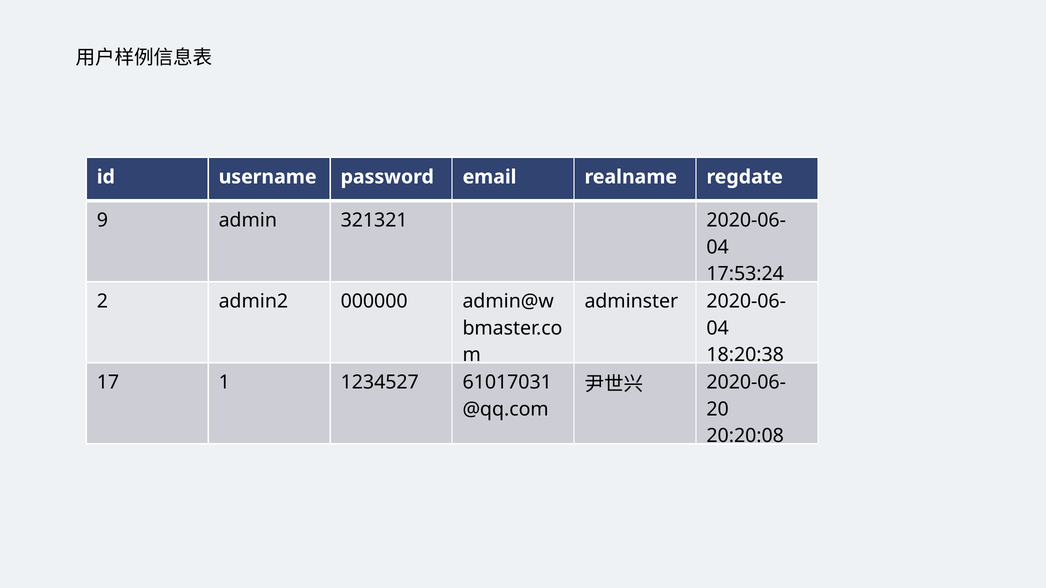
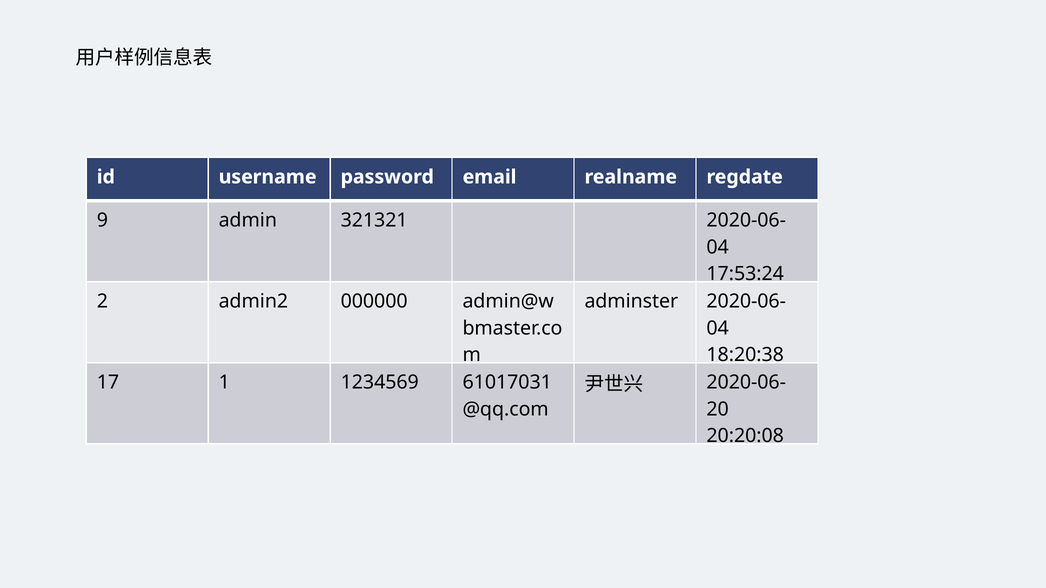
1234527: 1234527 -> 1234569
